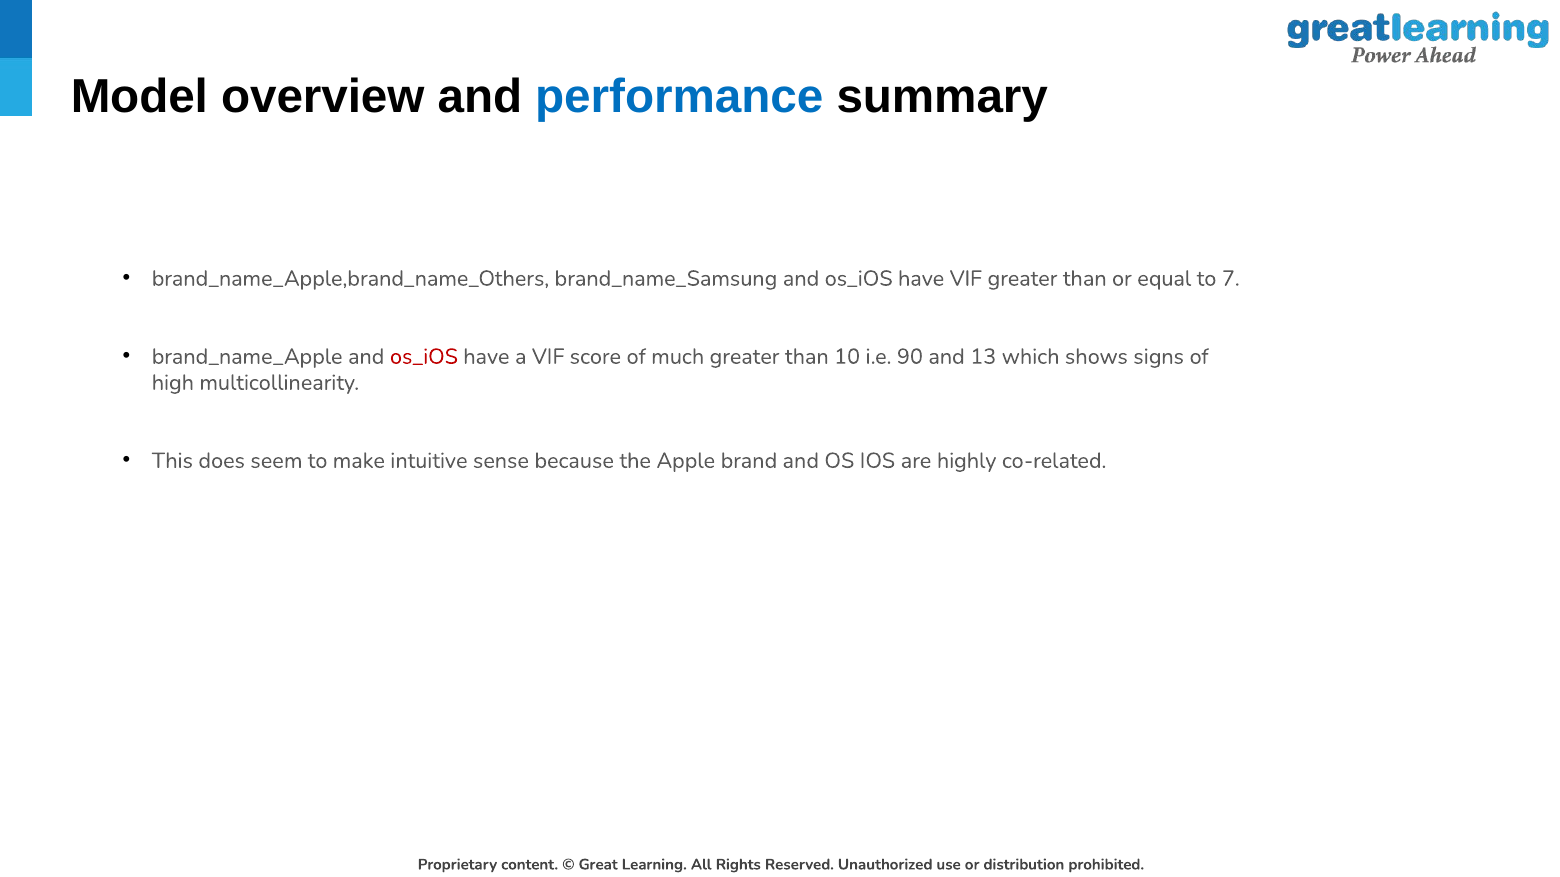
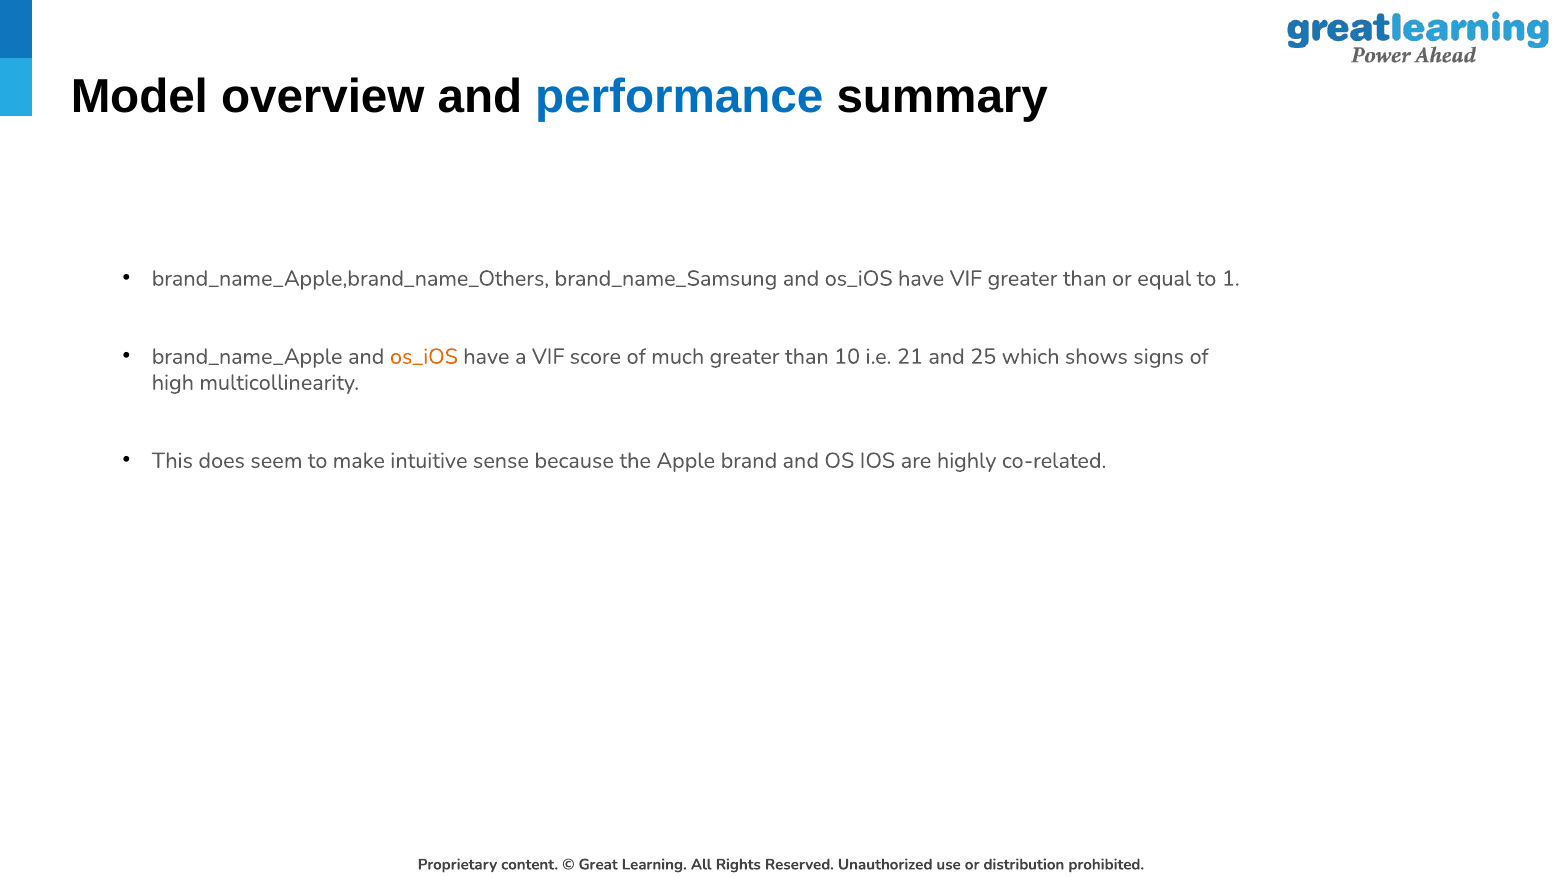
7: 7 -> 1
os_iOS at (424, 357) colour: red -> orange
90: 90 -> 21
13: 13 -> 25
